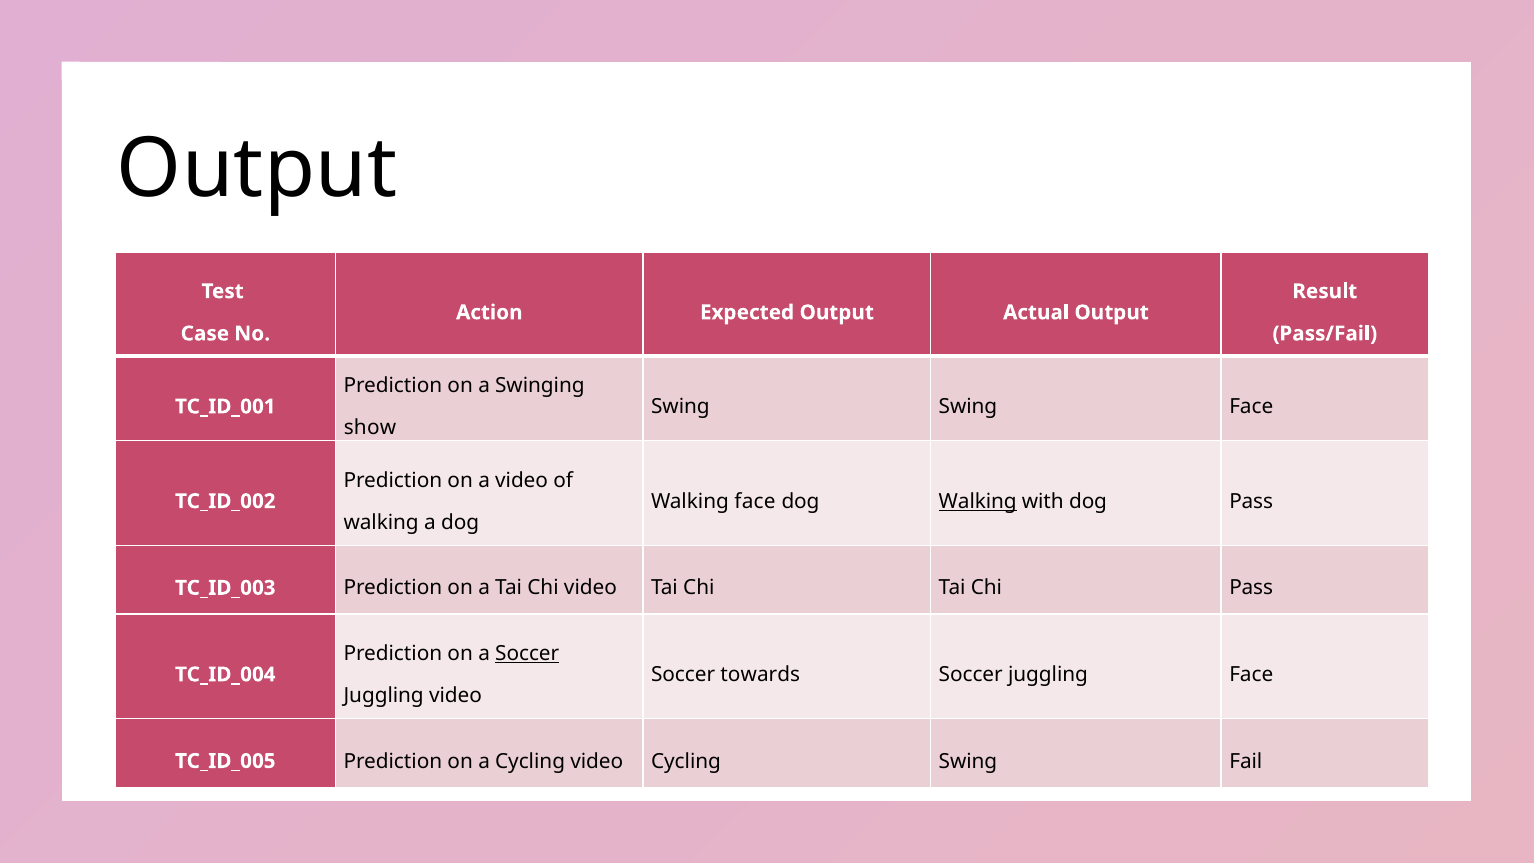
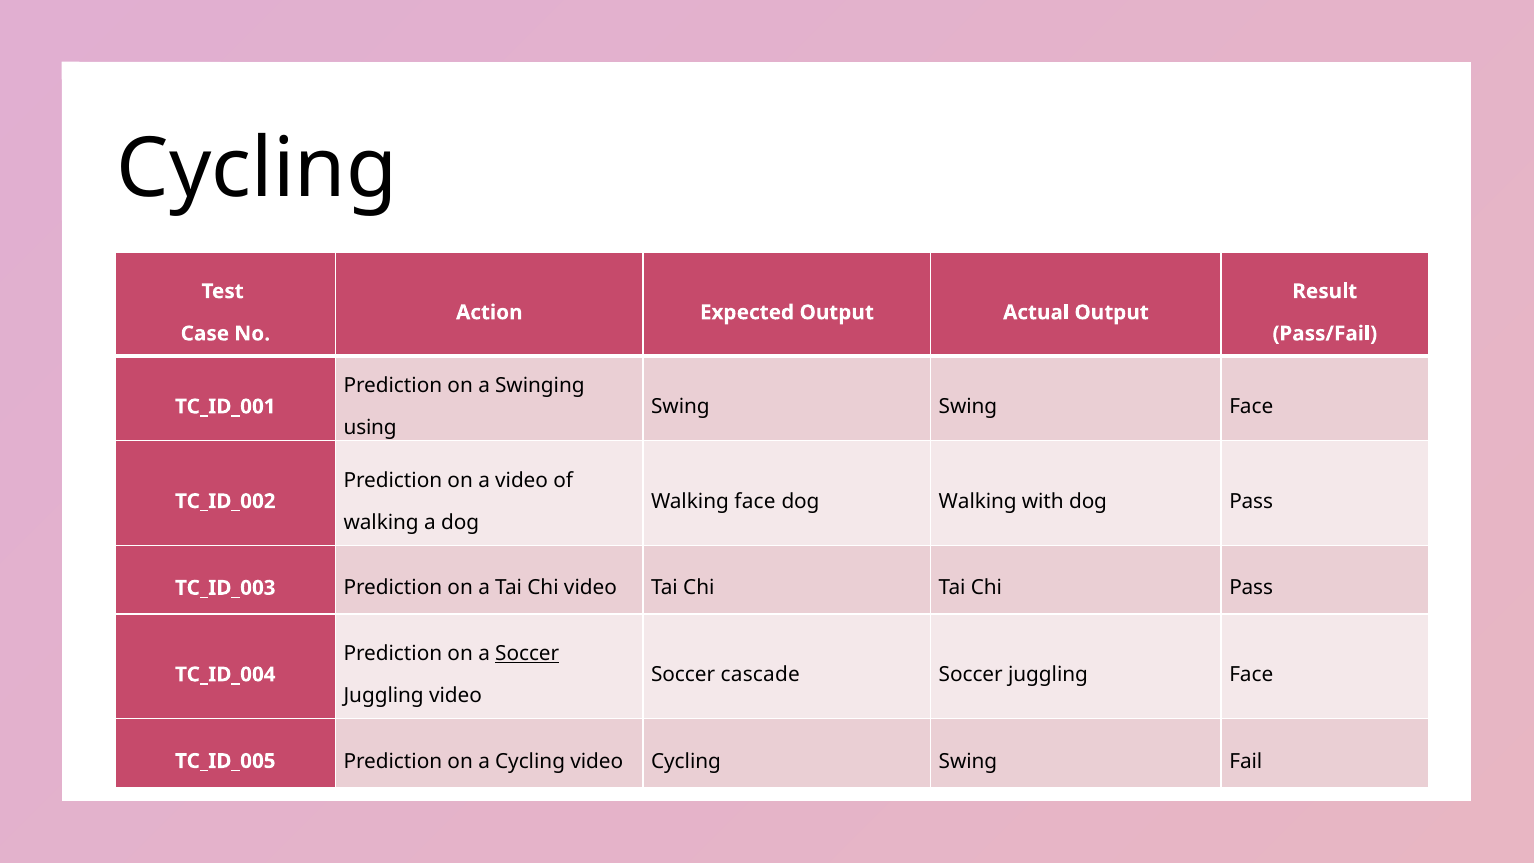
Output at (257, 169): Output -> Cycling
show: show -> using
Walking at (978, 501) underline: present -> none
towards: towards -> cascade
